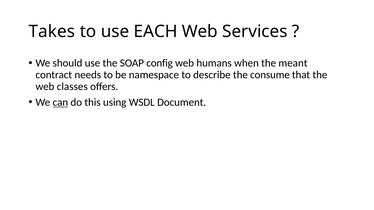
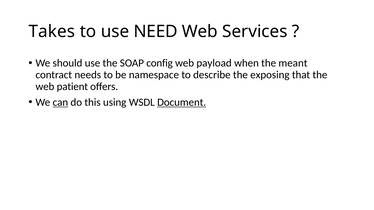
EACH: EACH -> NEED
humans: humans -> payload
consume: consume -> exposing
classes: classes -> patient
Document underline: none -> present
